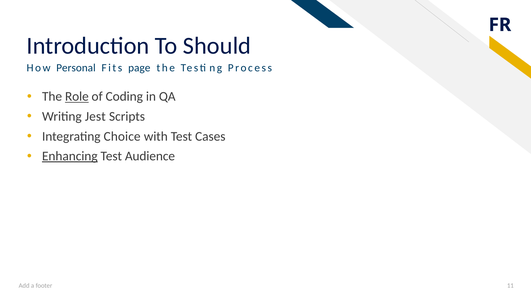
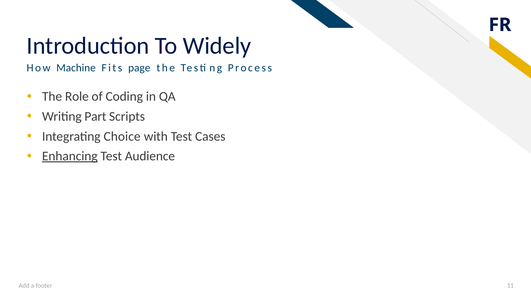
Should: Should -> Widely
Personal: Personal -> Machine
Role underline: present -> none
Jest: Jest -> Part
